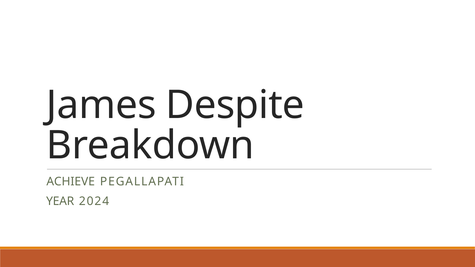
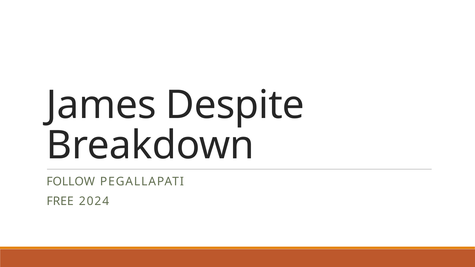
ACHIEVE: ACHIEVE -> FOLLOW
YEAR: YEAR -> FREE
